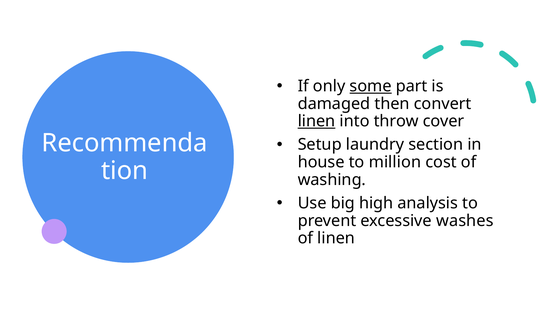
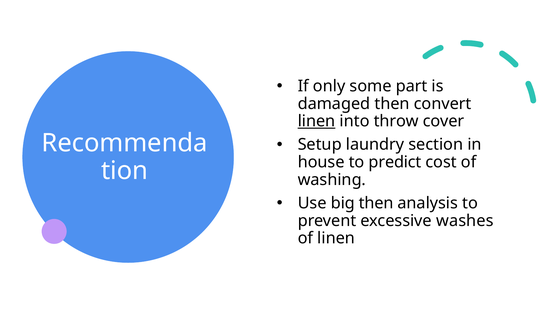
some underline: present -> none
million: million -> predict
big high: high -> then
